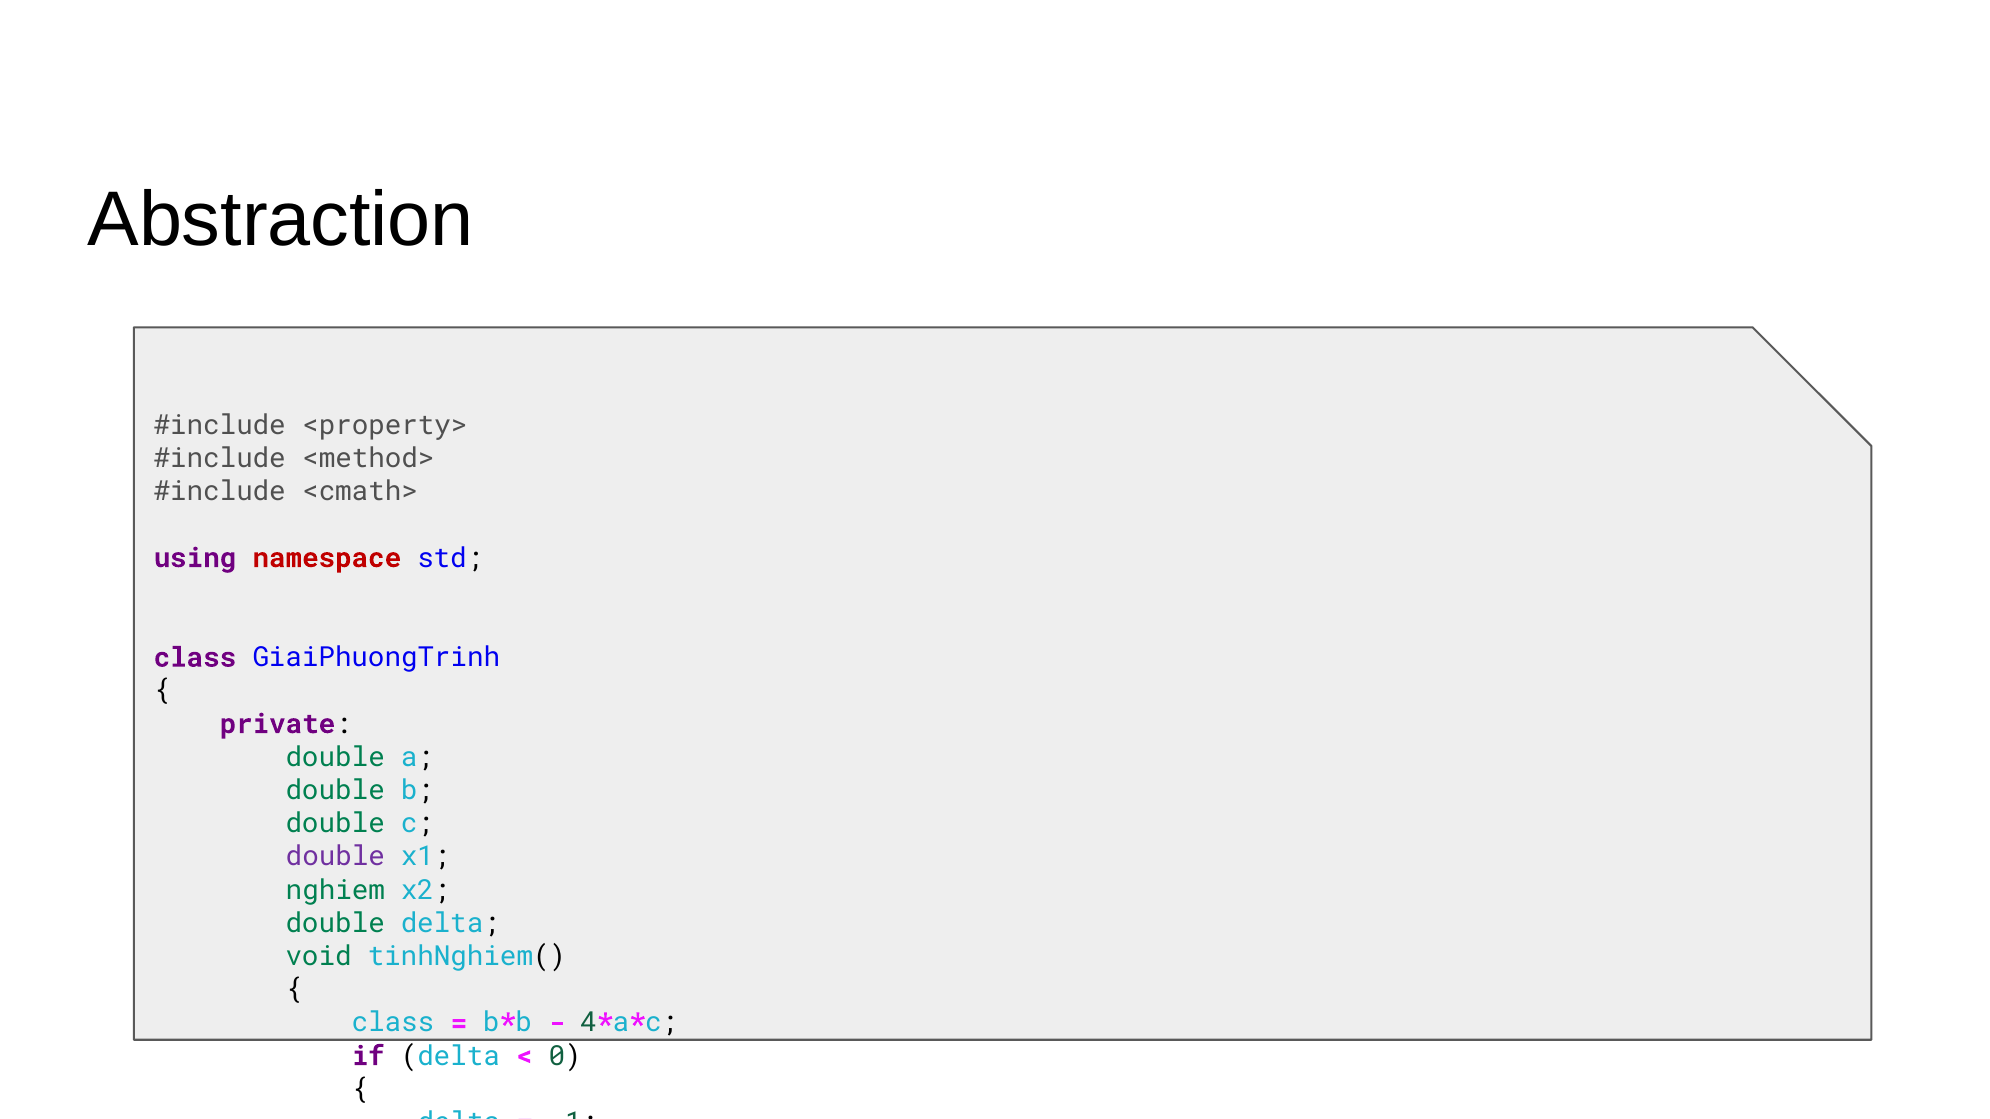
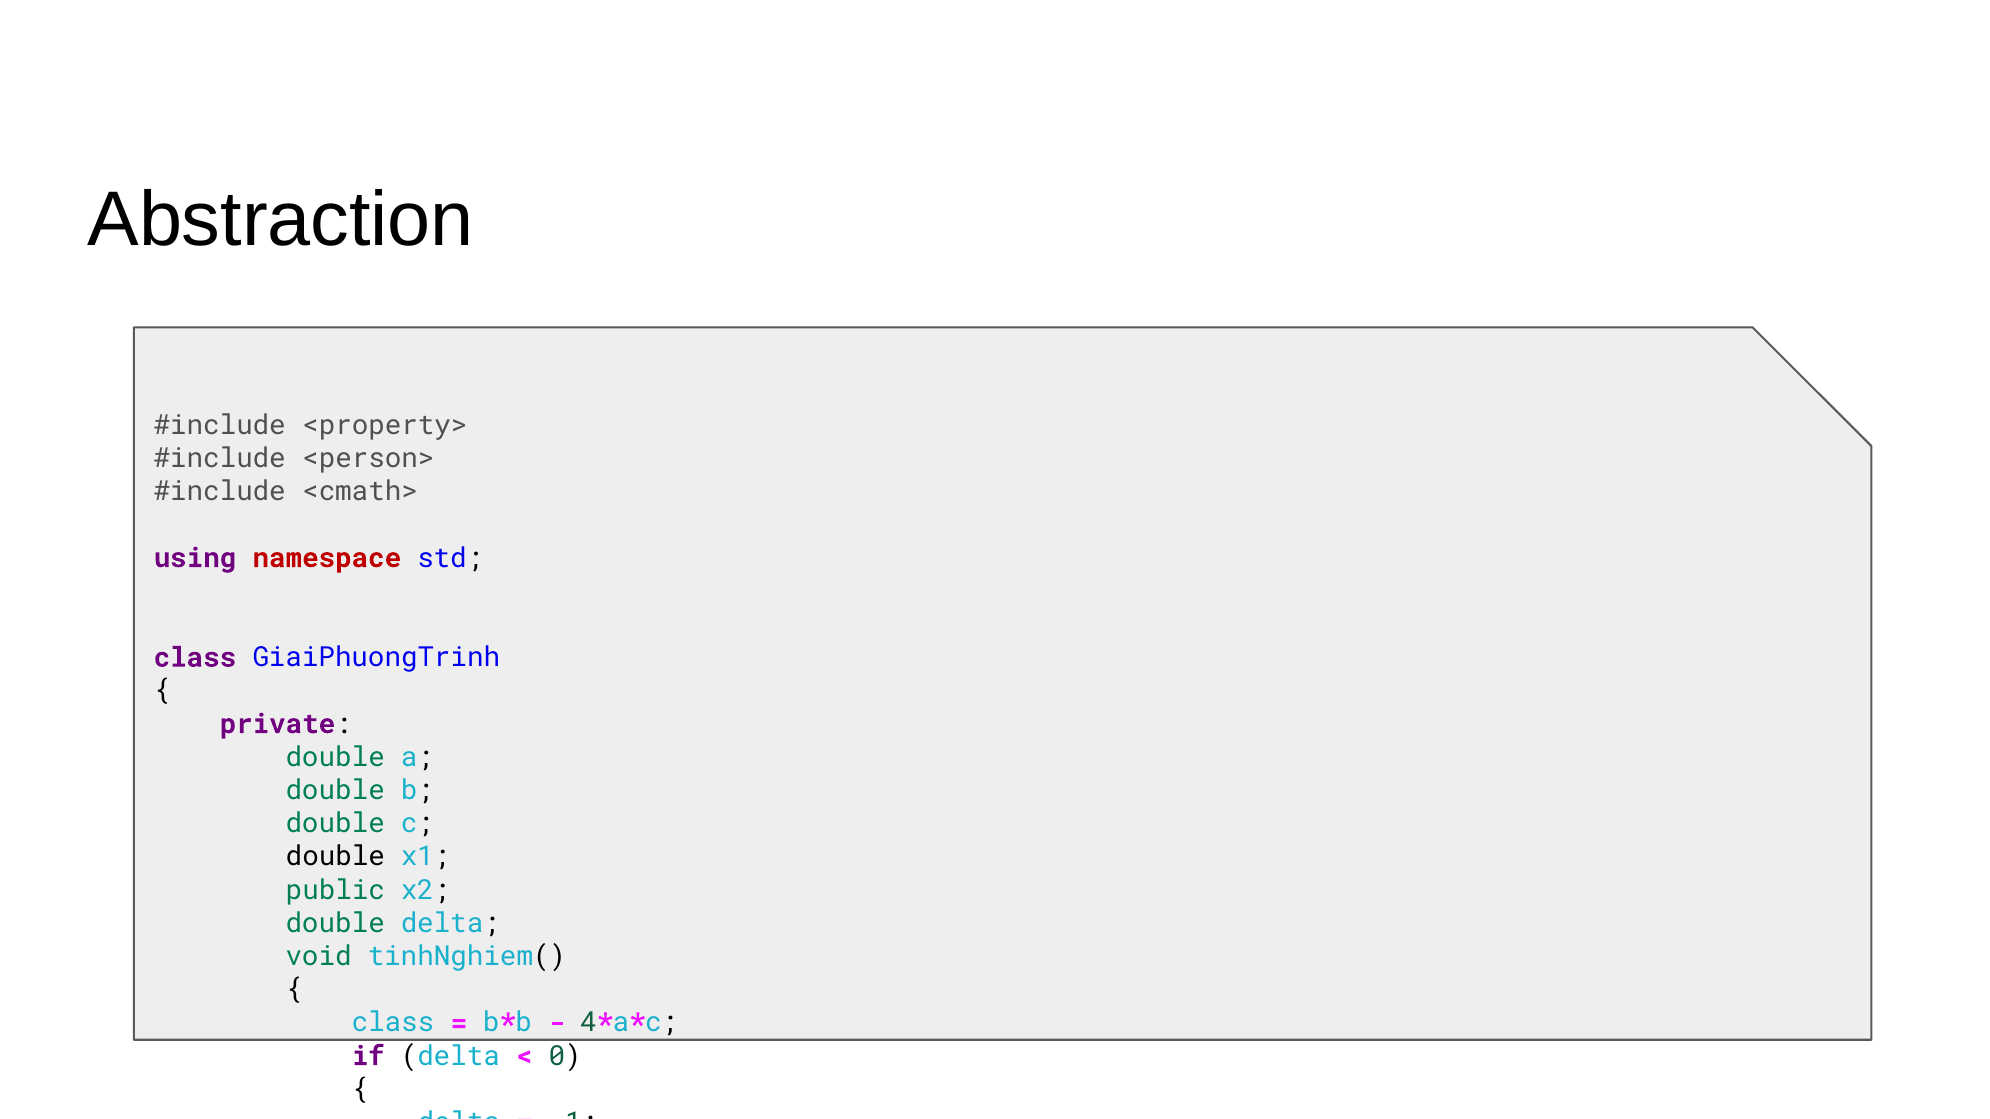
<method>: <method> -> <person>
double at (335, 857) colour: purple -> black
nghiem at (335, 890): nghiem -> public
